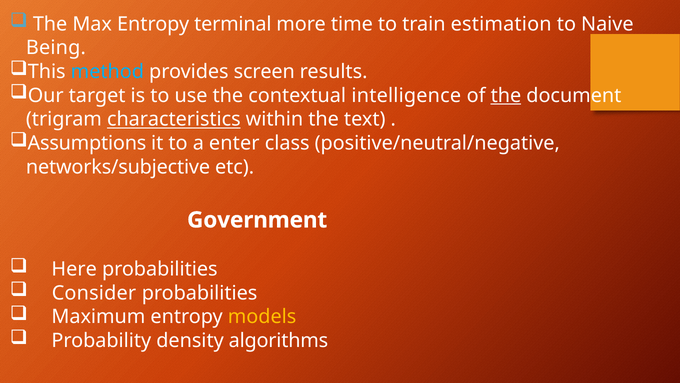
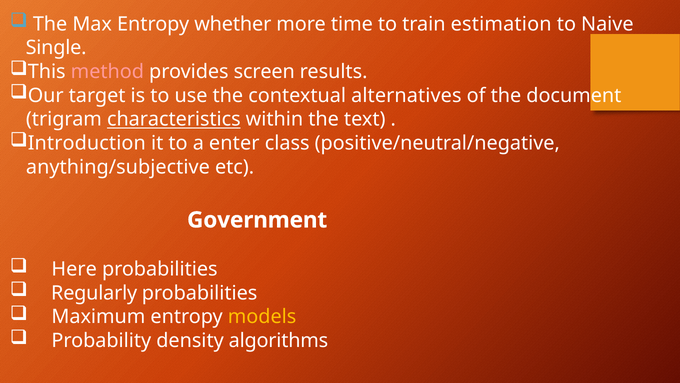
terminal: terminal -> whether
Being: Being -> Single
method colour: light blue -> pink
intelligence: intelligence -> alternatives
the at (506, 95) underline: present -> none
Assumptions: Assumptions -> Introduction
networks/subjective: networks/subjective -> anything/subjective
Consider: Consider -> Regularly
